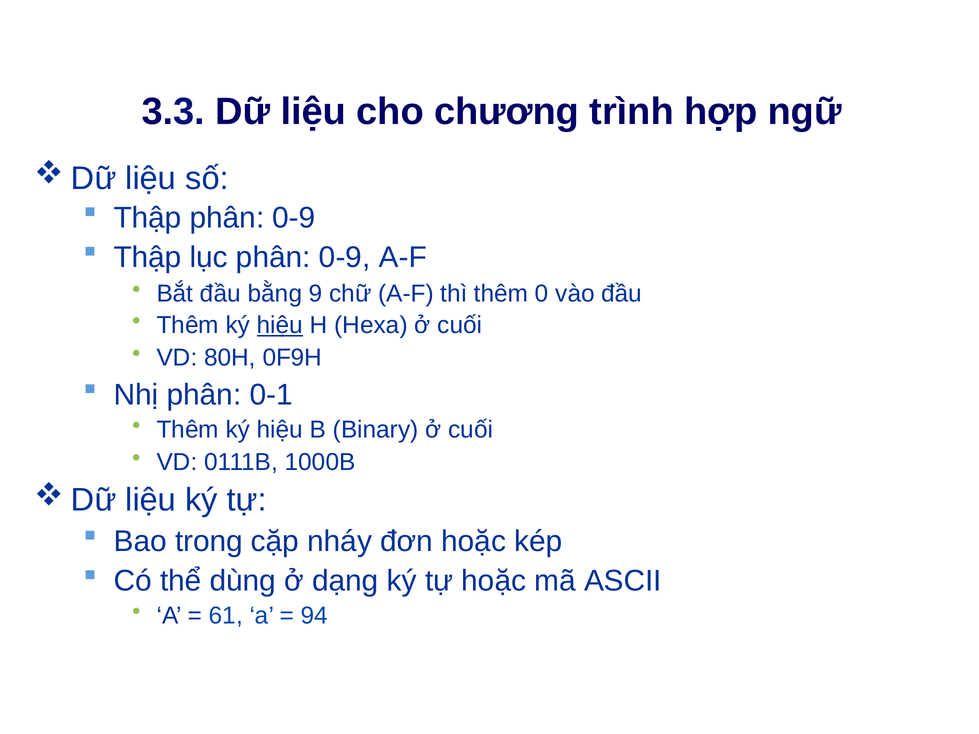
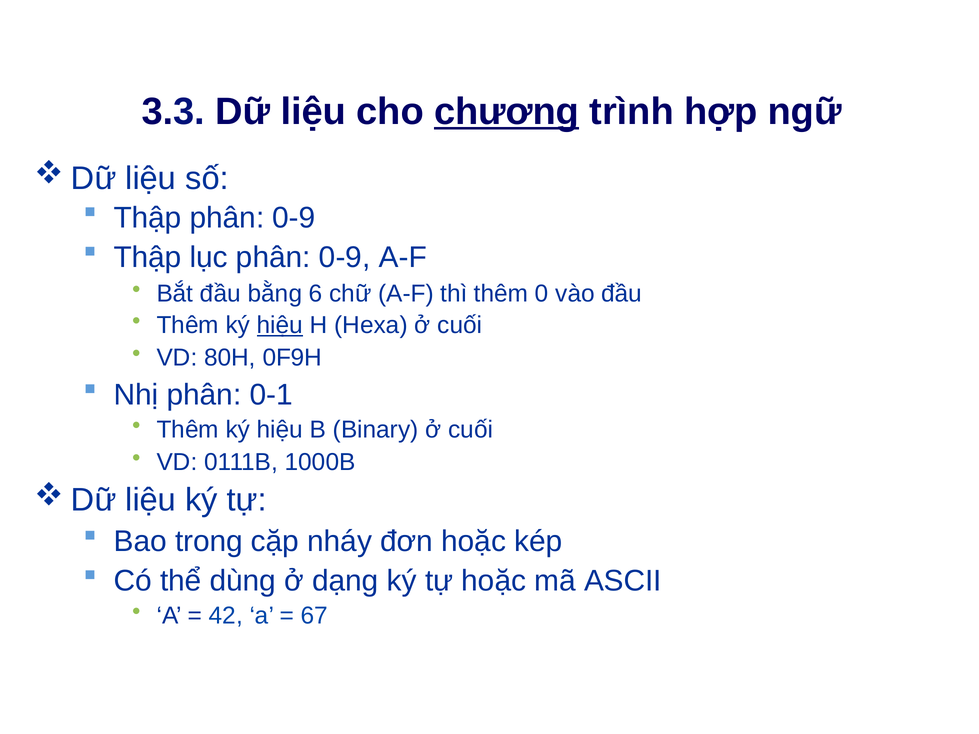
chương underline: none -> present
9: 9 -> 6
61: 61 -> 42
94: 94 -> 67
